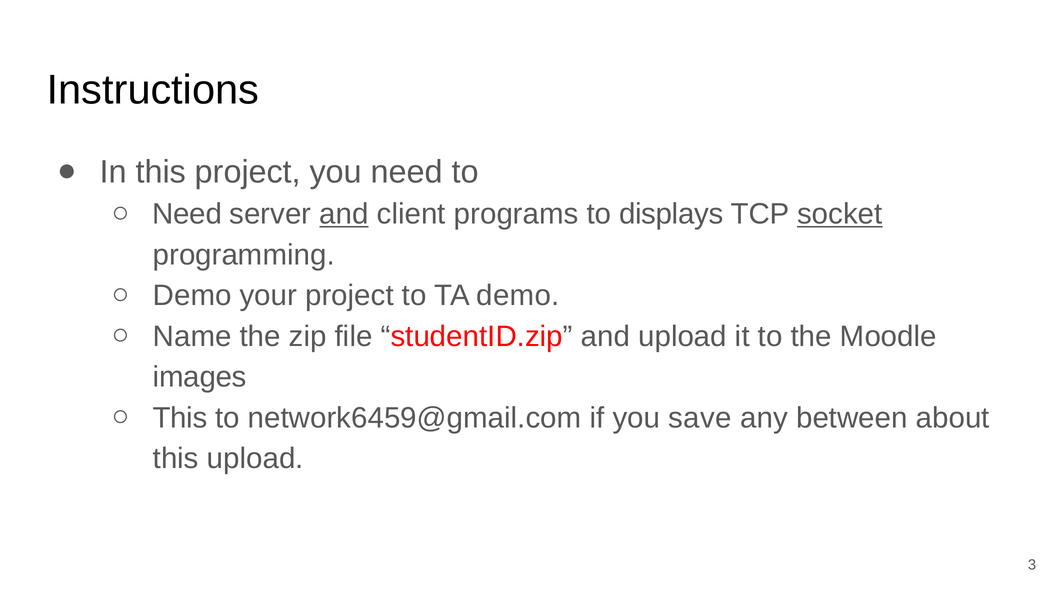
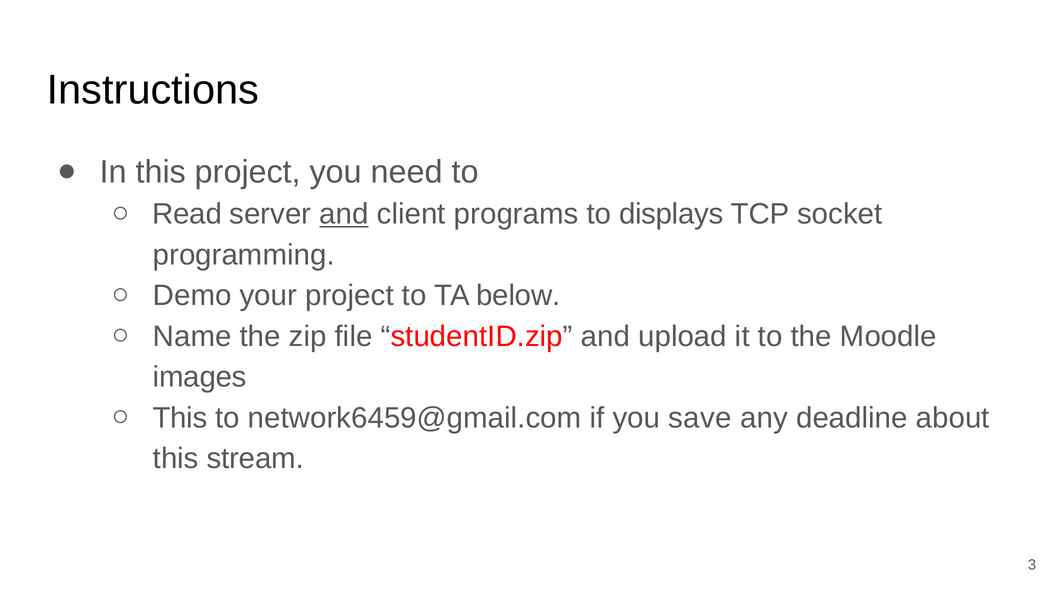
Need at (187, 214): Need -> Read
socket underline: present -> none
TA demo: demo -> below
between: between -> deadline
this upload: upload -> stream
